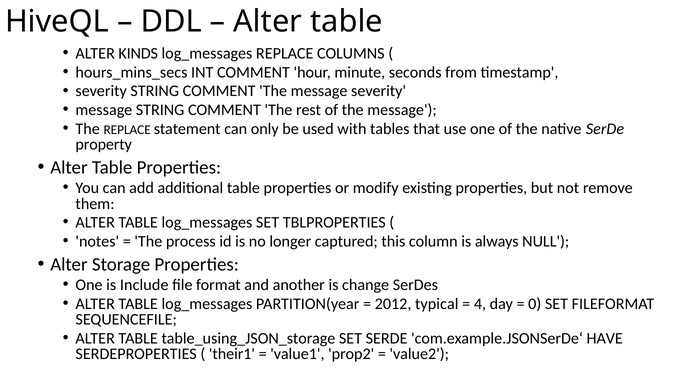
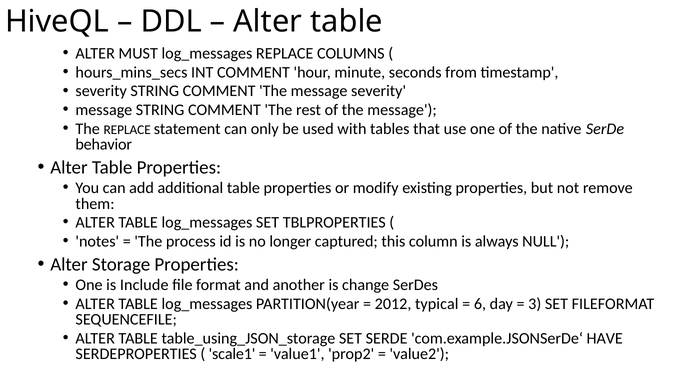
KINDS: KINDS -> MUST
property: property -> behavior
4: 4 -> 6
0: 0 -> 3
their1: their1 -> scale1
